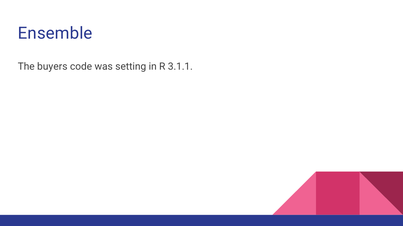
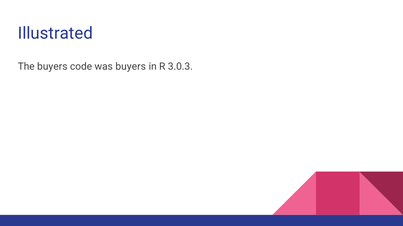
Ensemble: Ensemble -> Illustrated
was setting: setting -> buyers
3.1.1: 3.1.1 -> 3.0.3
